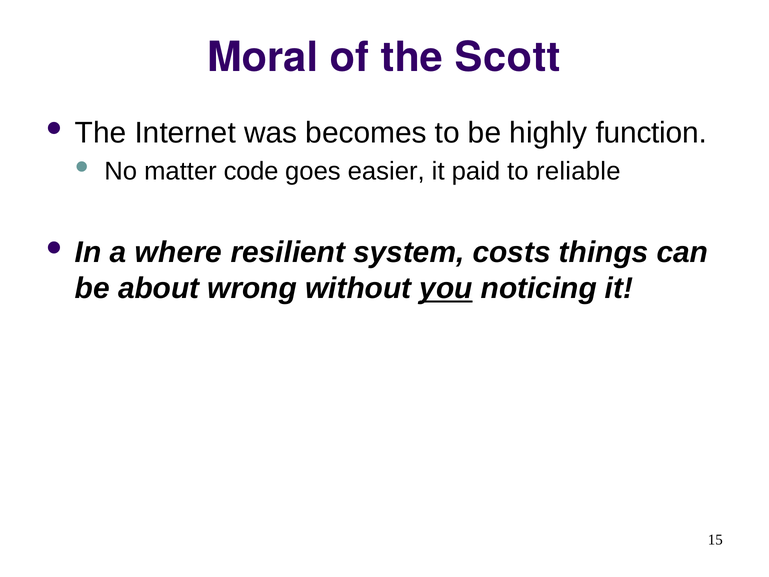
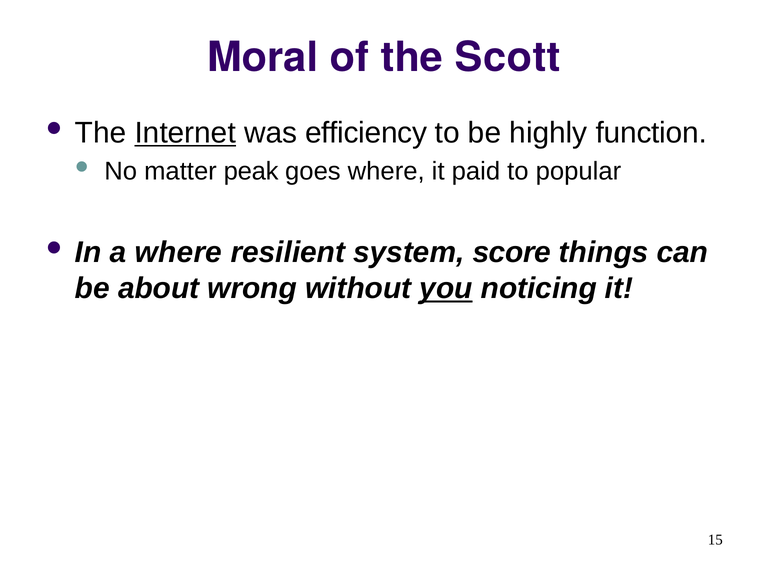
Internet underline: none -> present
becomes: becomes -> efficiency
code: code -> peak
goes easier: easier -> where
reliable: reliable -> popular
costs: costs -> score
